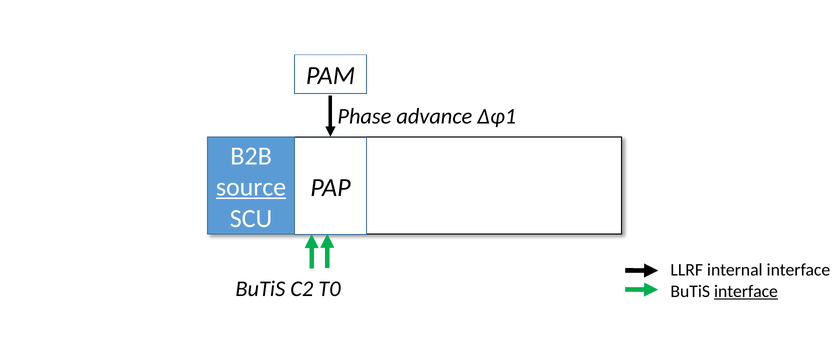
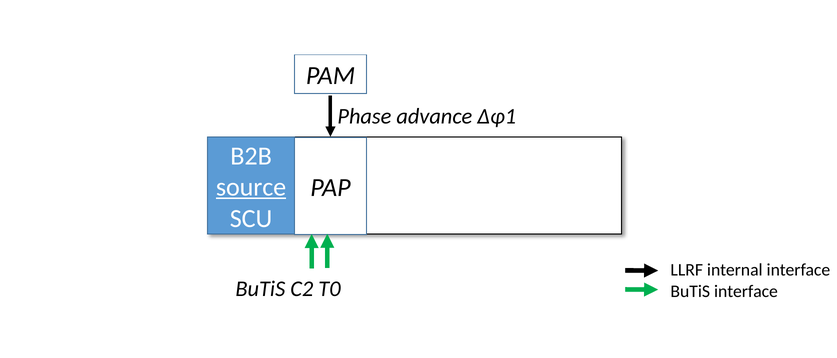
interface at (746, 292) underline: present -> none
